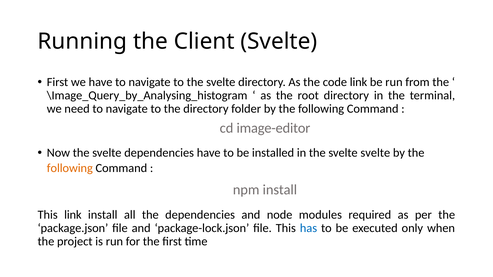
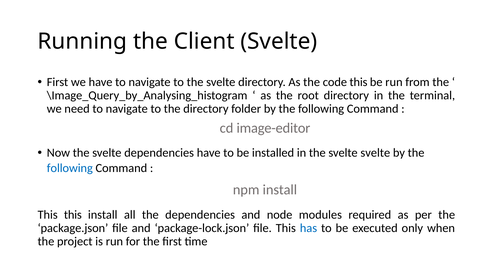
code link: link -> this
following at (70, 168) colour: orange -> blue
This link: link -> this
